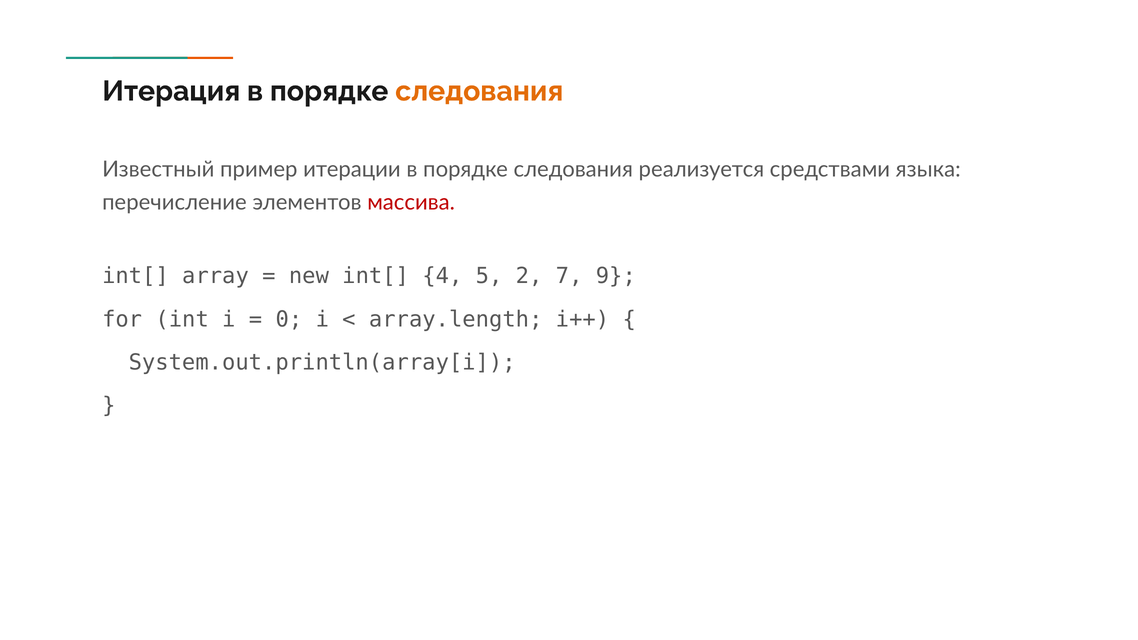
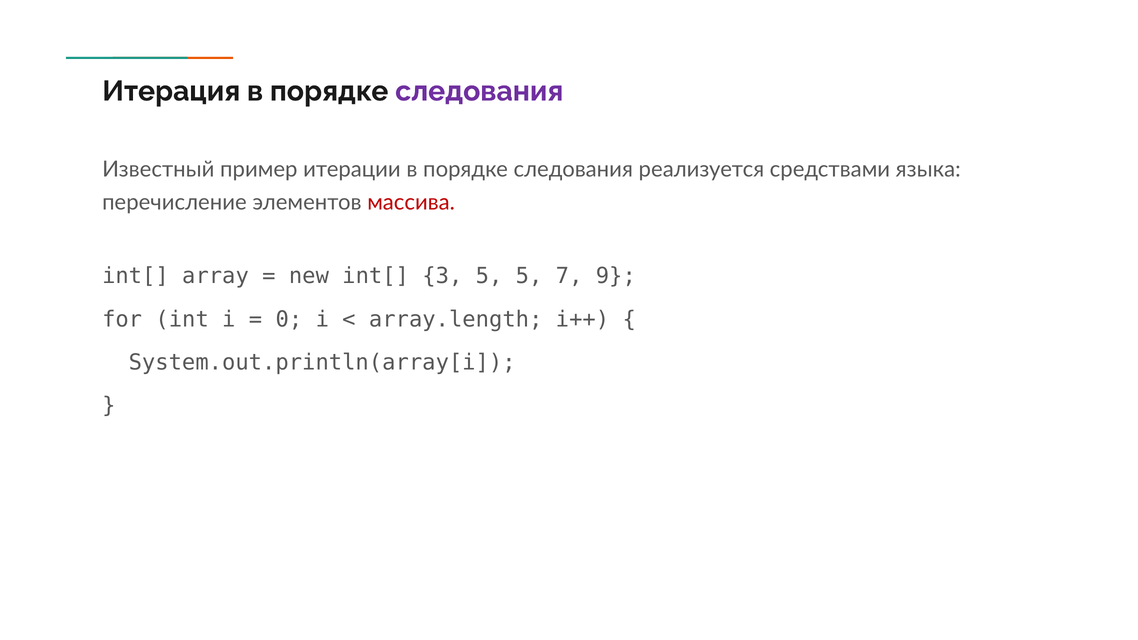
следования at (479, 91) colour: orange -> purple
4: 4 -> 3
5 2: 2 -> 5
